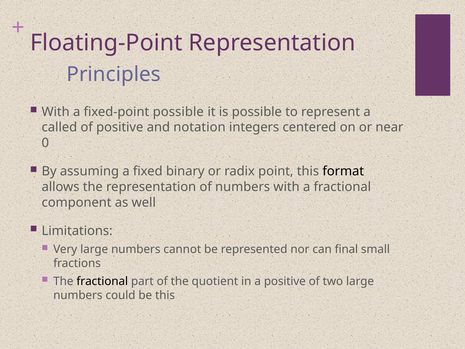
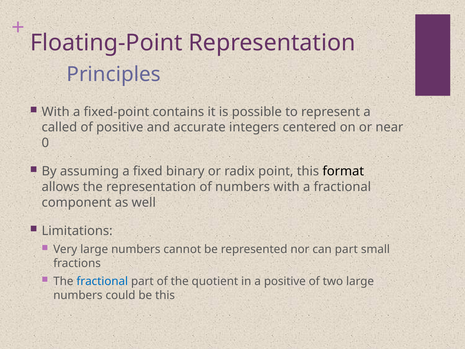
fixed-point possible: possible -> contains
notation: notation -> accurate
can final: final -> part
fractional at (102, 281) colour: black -> blue
